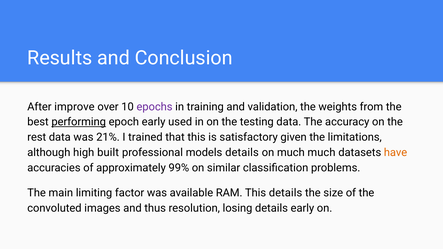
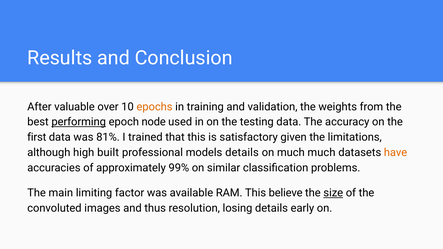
improve: improve -> valuable
epochs colour: purple -> orange
epoch early: early -> node
rest: rest -> first
21%: 21% -> 81%
This details: details -> believe
size underline: none -> present
